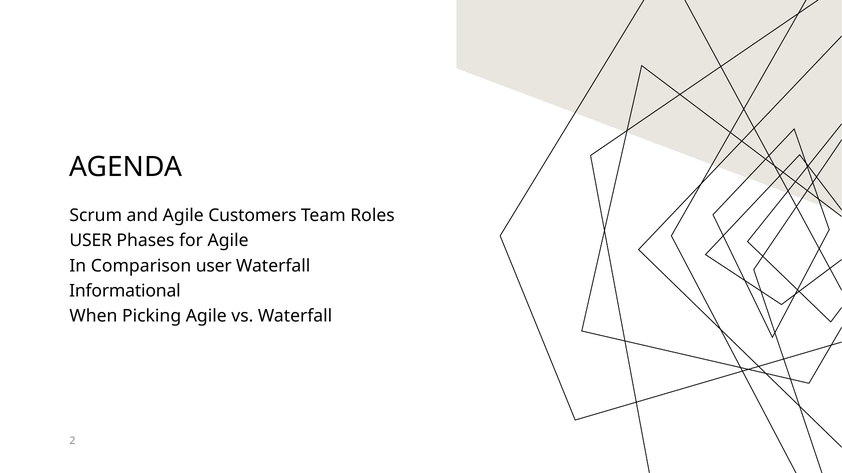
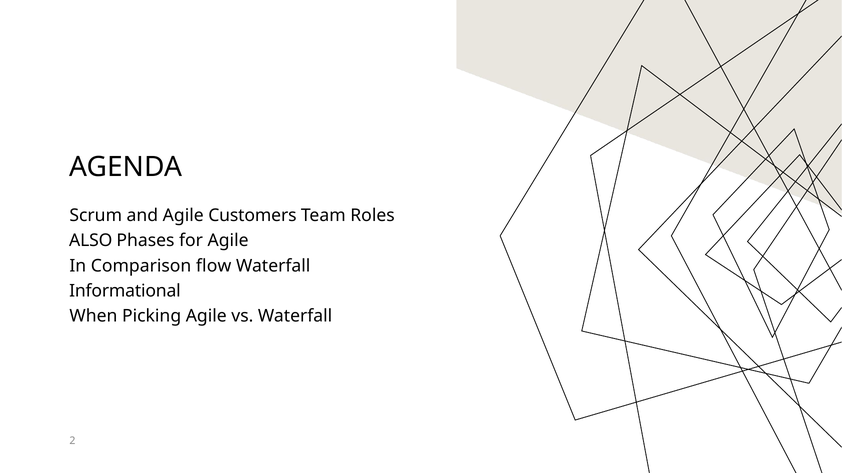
USER at (91, 241): USER -> ALSO
Comparison user: user -> flow
